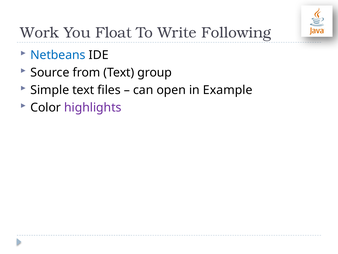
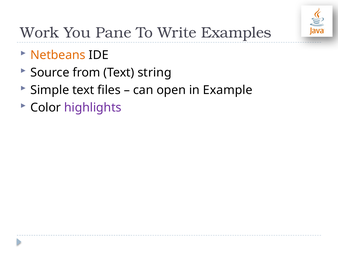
Float: Float -> Pane
Following: Following -> Examples
Netbeans colour: blue -> orange
group: group -> string
